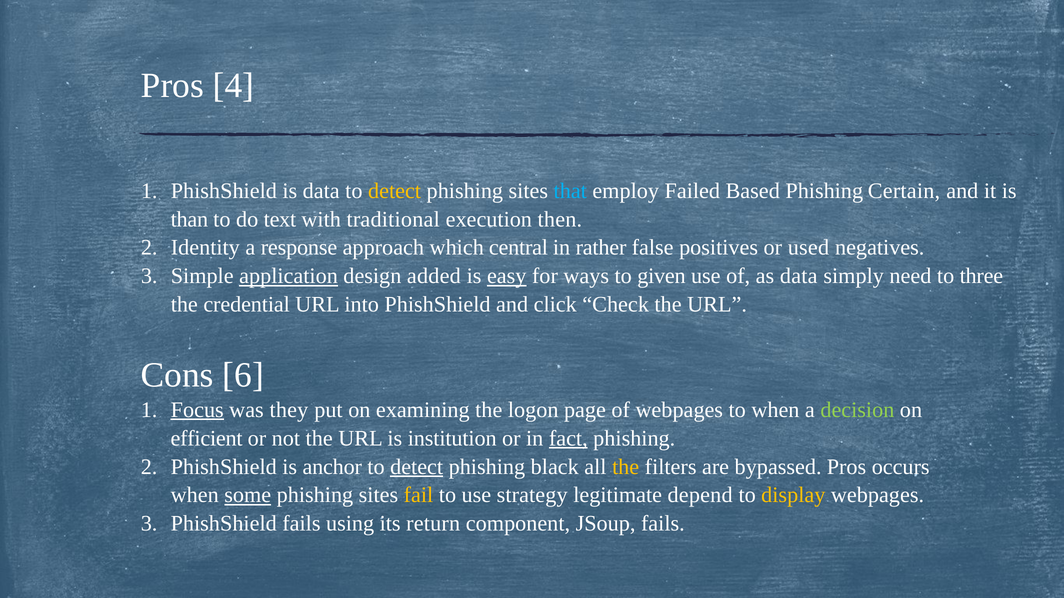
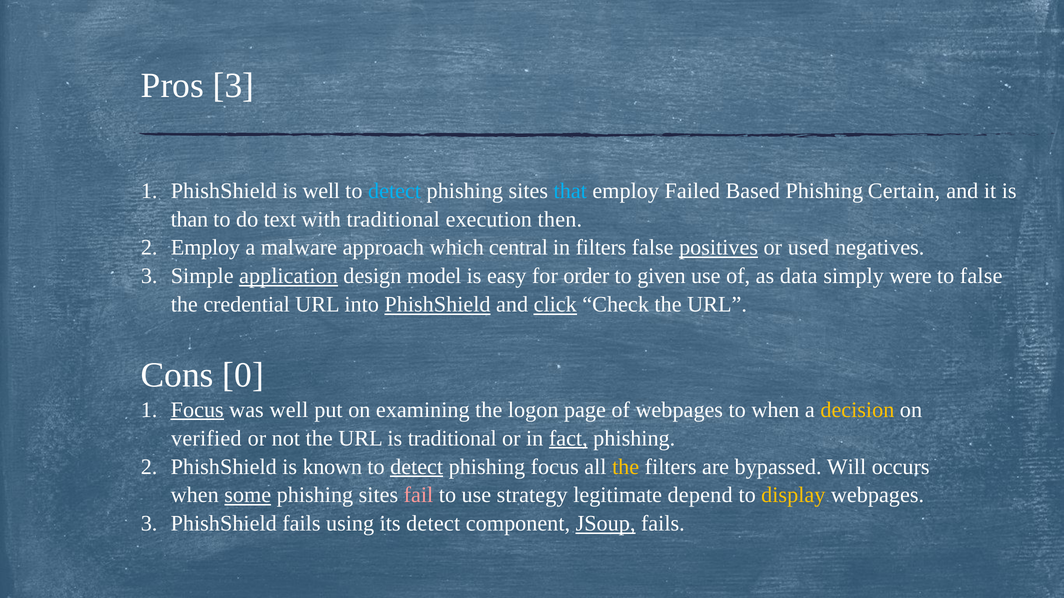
Pros 4: 4 -> 3
is data: data -> well
detect at (395, 191) colour: yellow -> light blue
2 Identity: Identity -> Employ
response: response -> malware
in rather: rather -> filters
positives underline: none -> present
added: added -> model
easy underline: present -> none
ways: ways -> order
need: need -> were
to three: three -> false
PhishShield at (438, 305) underline: none -> present
click underline: none -> present
6: 6 -> 0
was they: they -> well
decision colour: light green -> yellow
efficient: efficient -> verified
is institution: institution -> traditional
anchor: anchor -> known
phishing black: black -> focus
bypassed Pros: Pros -> Will
fail colour: yellow -> pink
its return: return -> detect
JSoup underline: none -> present
